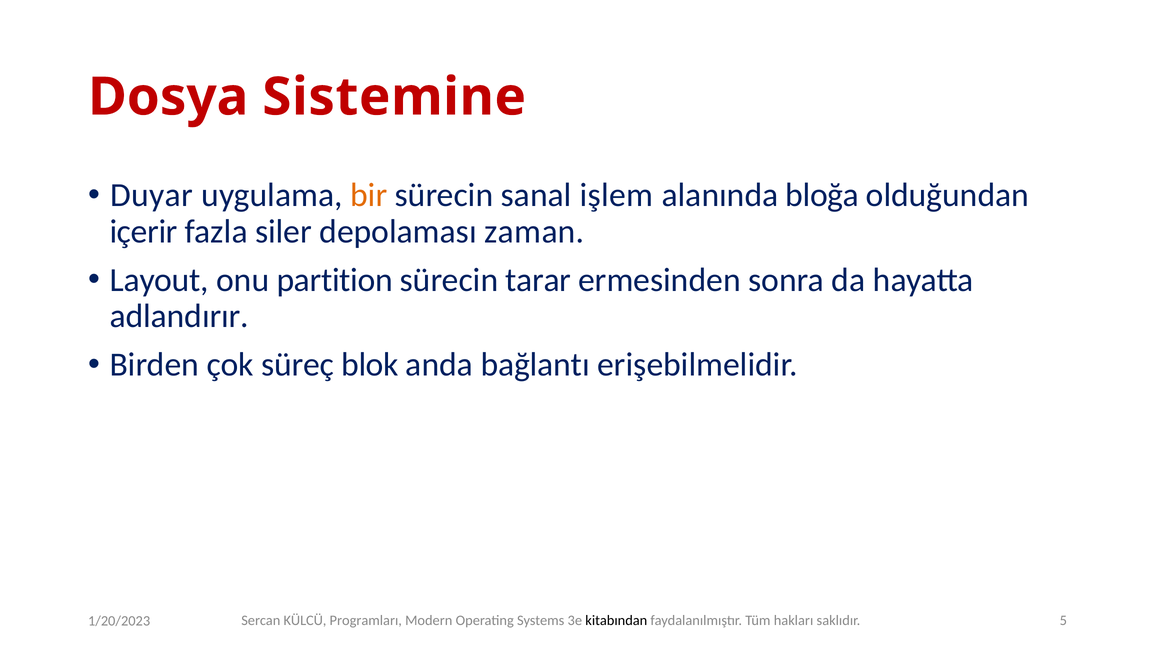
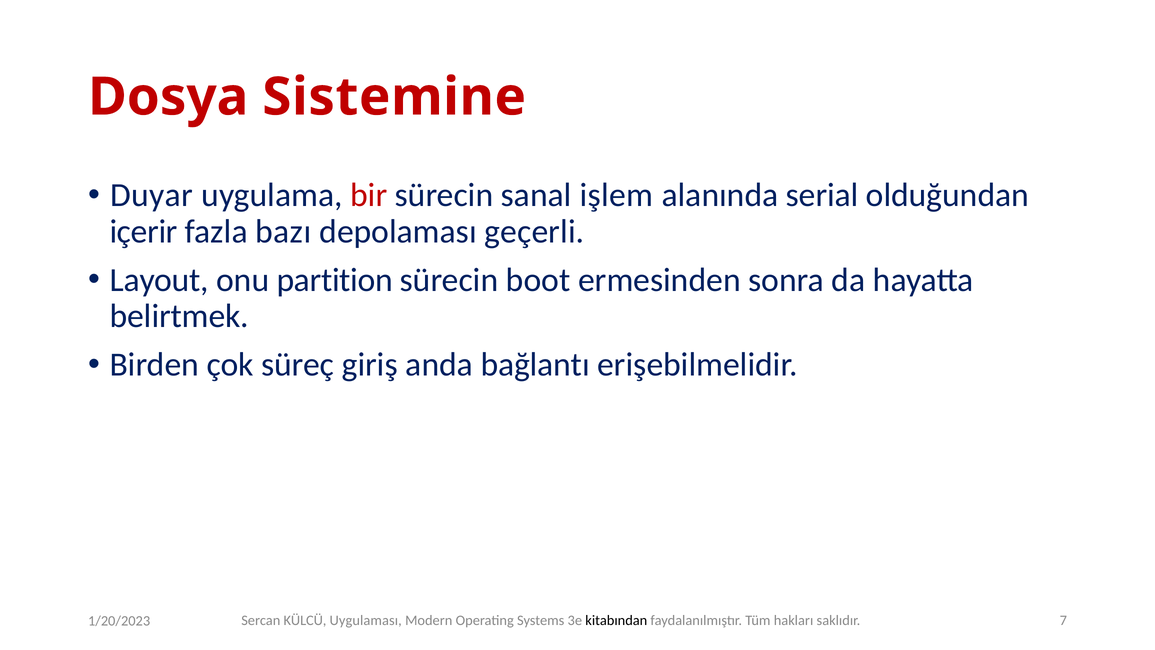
bir colour: orange -> red
bloğa: bloğa -> serial
siler: siler -> bazı
zaman: zaman -> geçerli
tarar: tarar -> boot
adlandırır: adlandırır -> belirtmek
blok: blok -> giriş
Programları: Programları -> Uygulaması
5: 5 -> 7
